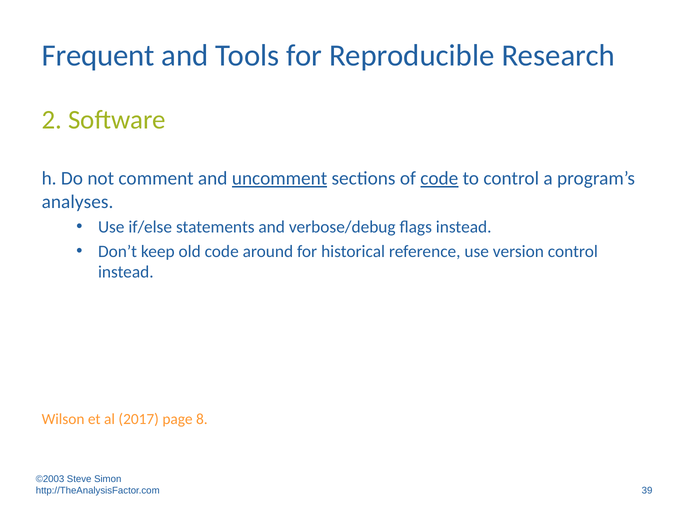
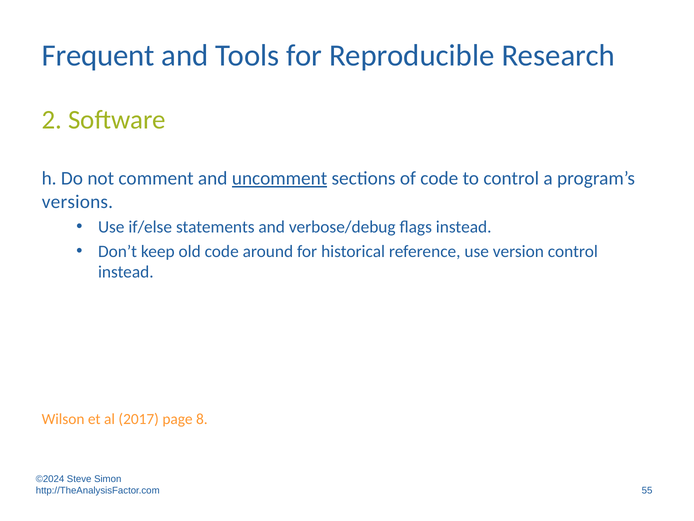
code at (439, 178) underline: present -> none
analyses: analyses -> versions
©2003: ©2003 -> ©2024
39: 39 -> 55
